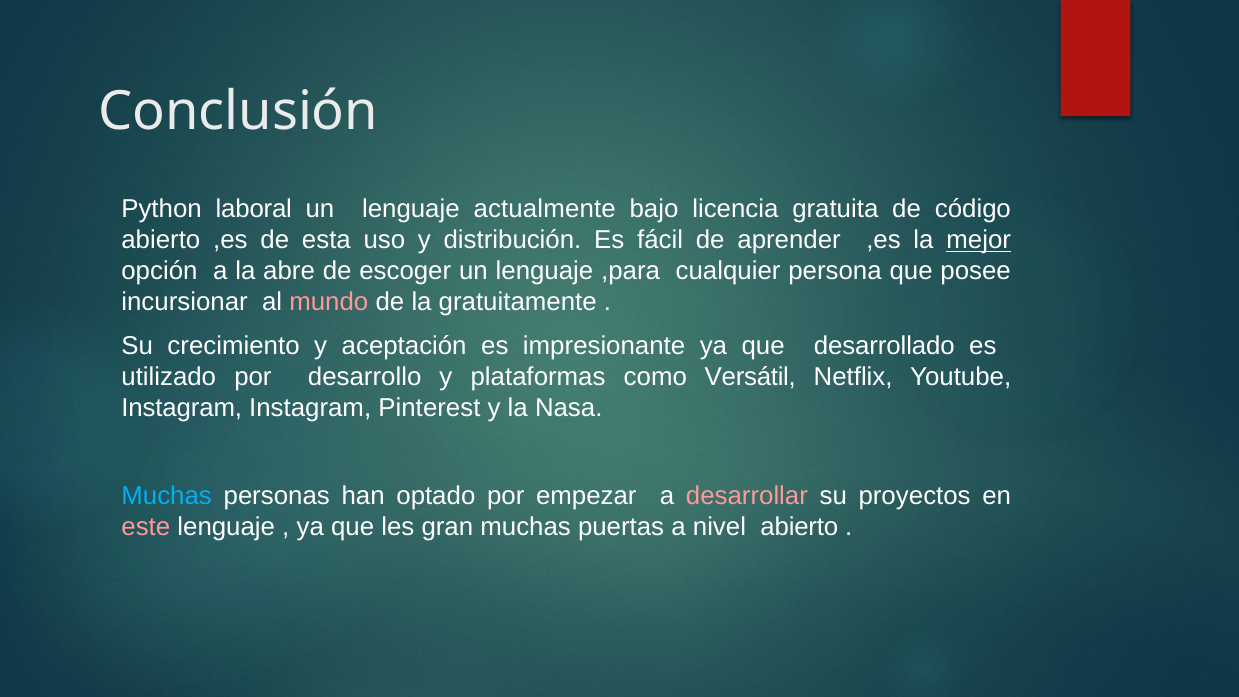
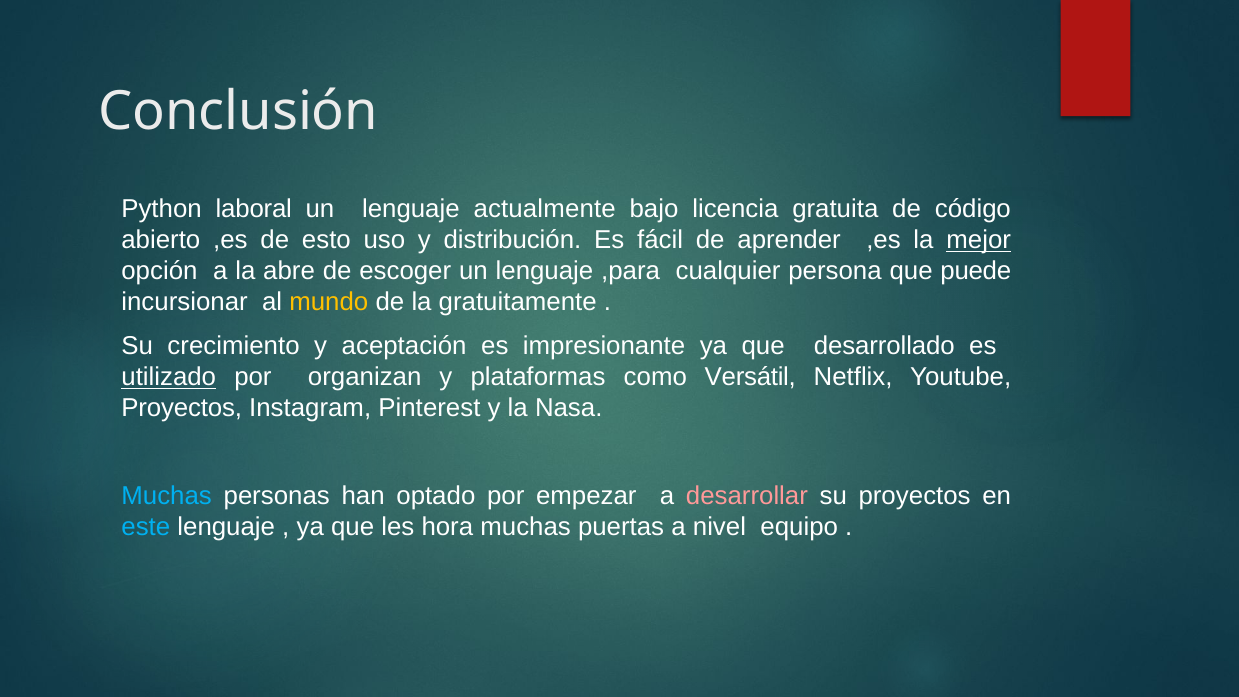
esta: esta -> esto
posee: posee -> puede
mundo colour: pink -> yellow
utilizado underline: none -> present
desarrollo: desarrollo -> organizan
Instagram at (182, 408): Instagram -> Proyectos
este colour: pink -> light blue
gran: gran -> hora
nivel abierto: abierto -> equipo
